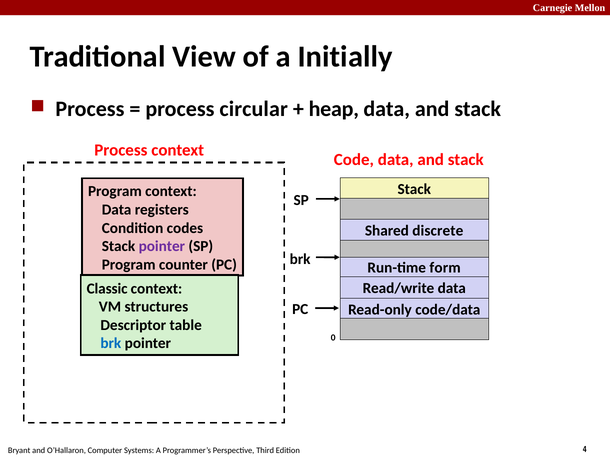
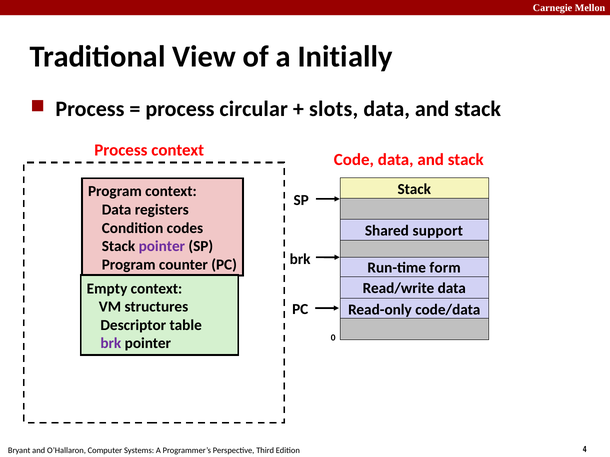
heap: heap -> slots
discrete: discrete -> support
Classic: Classic -> Empty
brk at (111, 344) colour: blue -> purple
